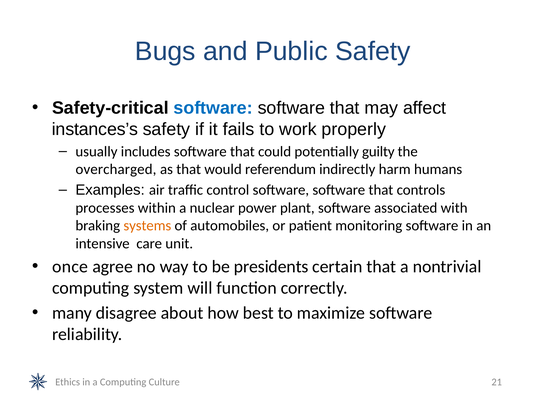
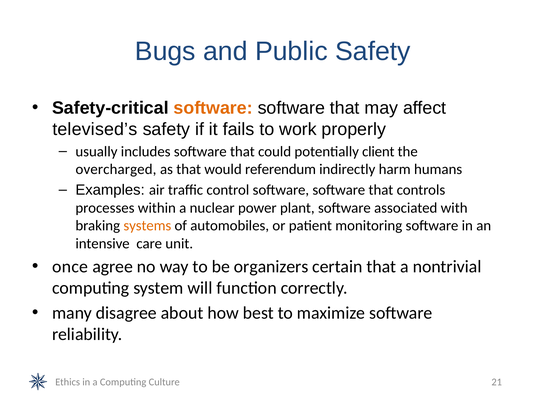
software at (213, 108) colour: blue -> orange
instances’s: instances’s -> televised’s
guilty: guilty -> client
presidents: presidents -> organizers
